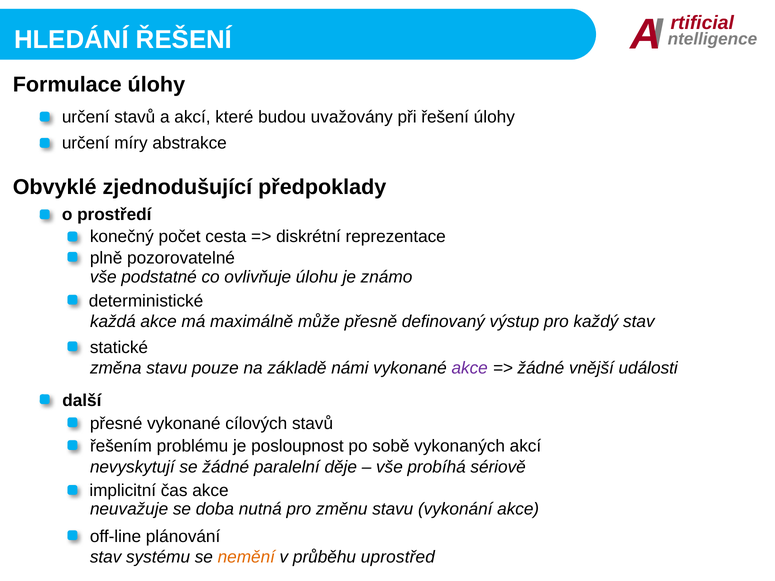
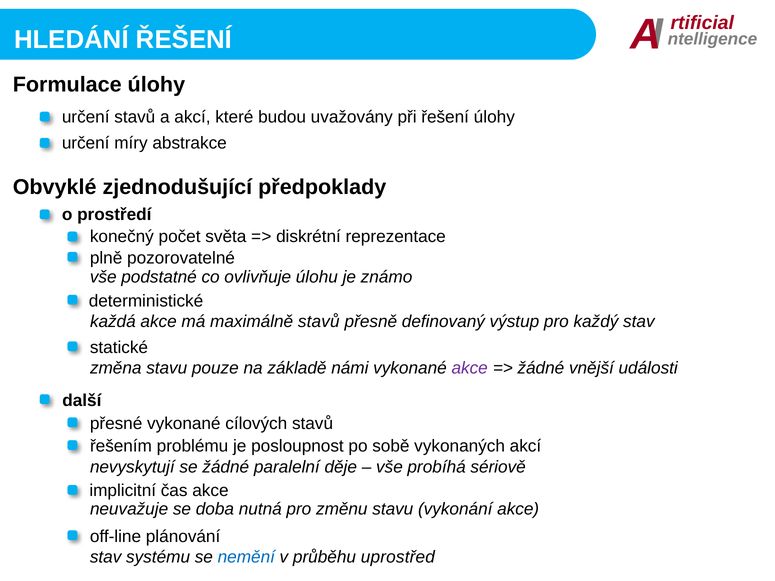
cesta: cesta -> světa
maximálně může: může -> stavů
nemění colour: orange -> blue
